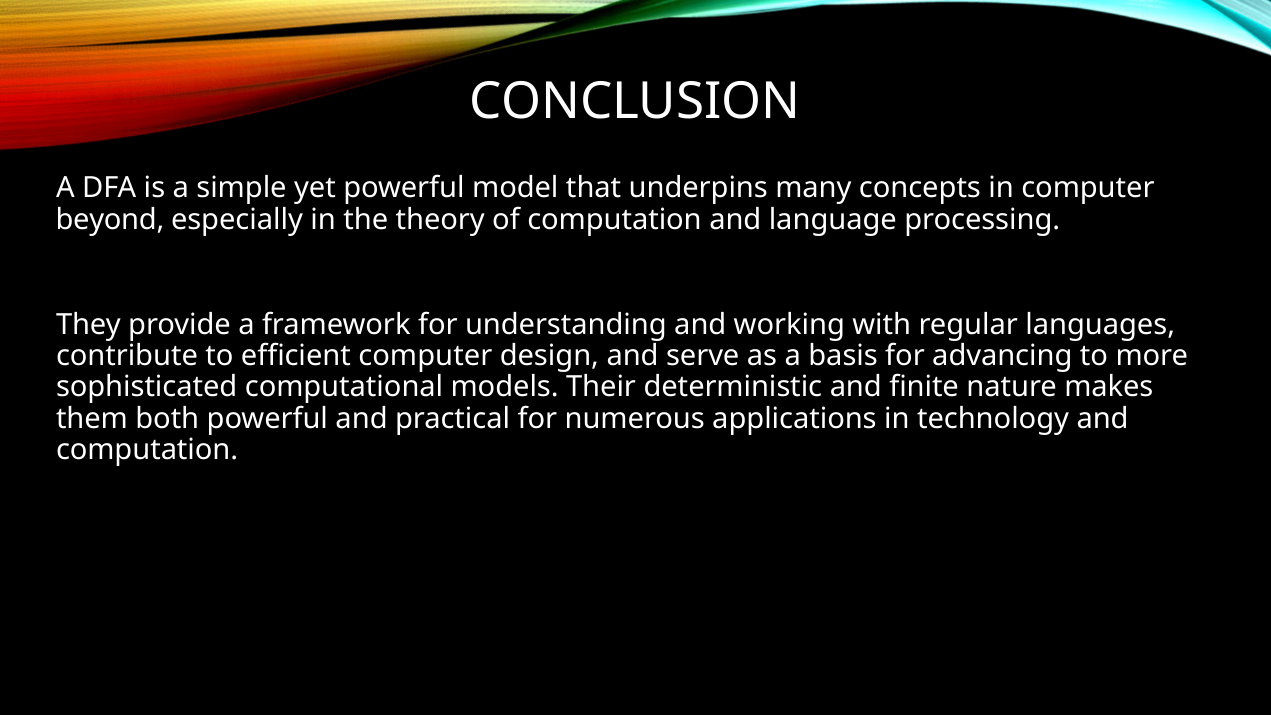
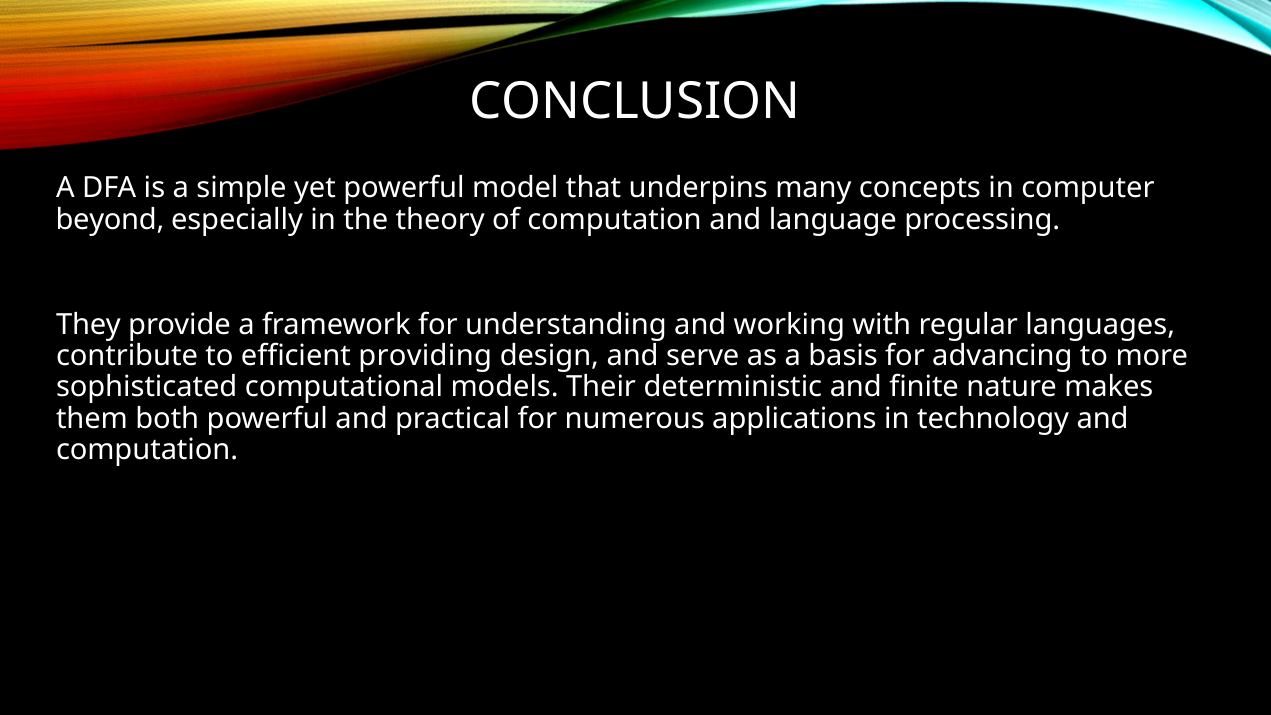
efficient computer: computer -> providing
